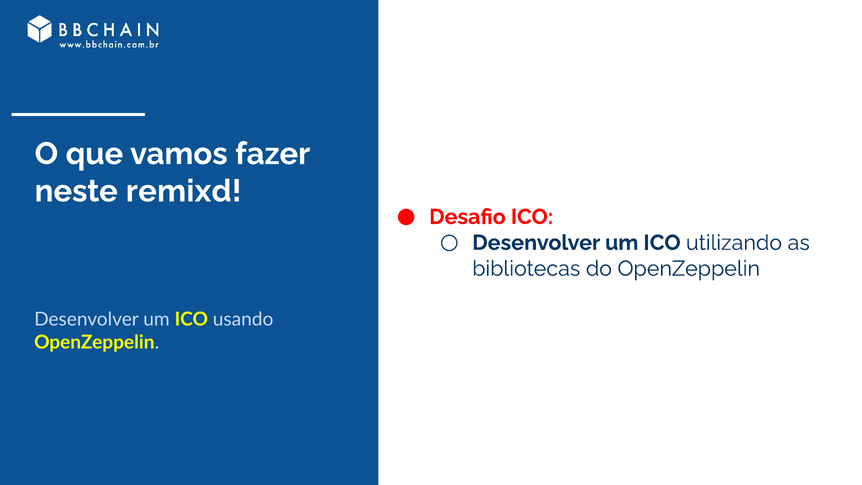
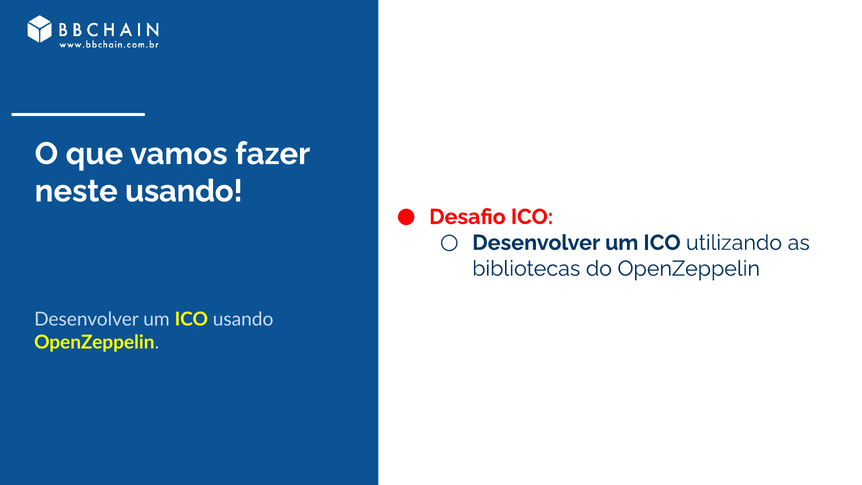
neste remixd: remixd -> usando
